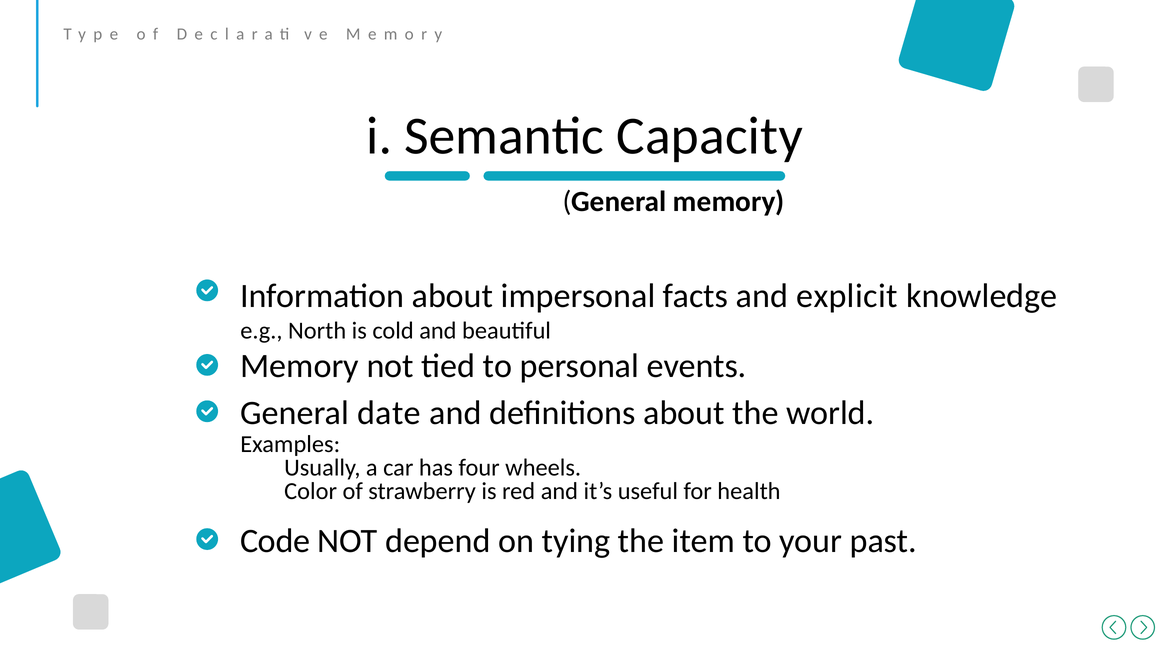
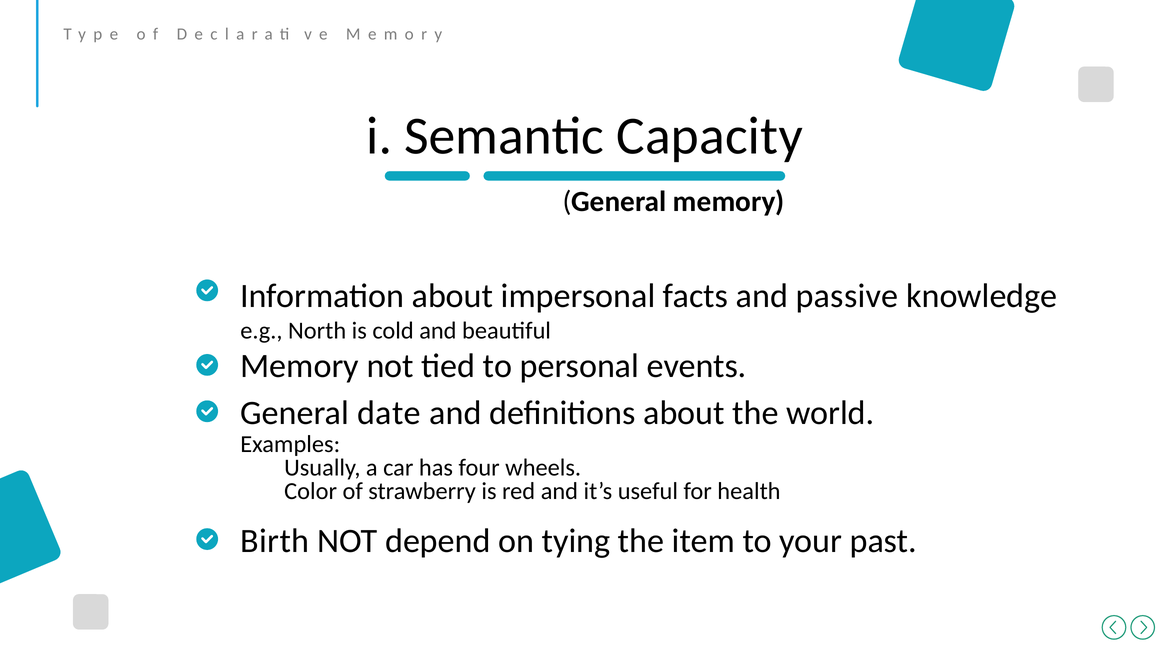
explicit: explicit -> passive
Code: Code -> Birth
